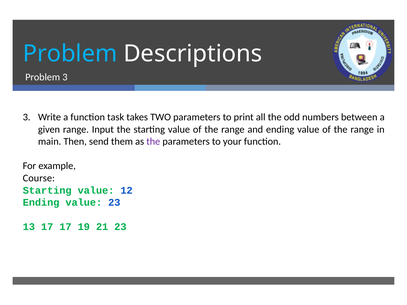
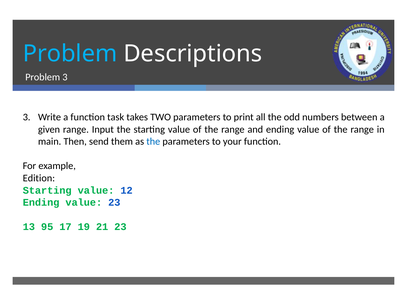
the at (153, 142) colour: purple -> blue
Course: Course -> Edition
13 17: 17 -> 95
